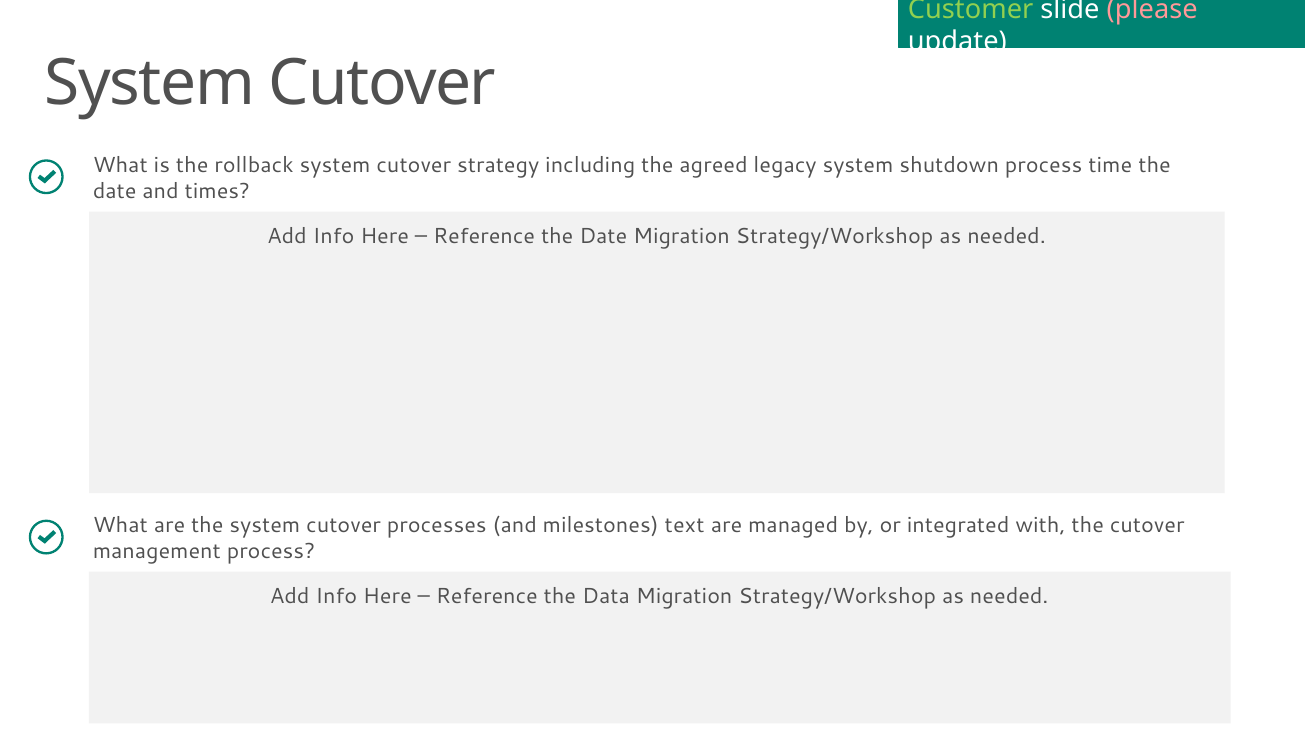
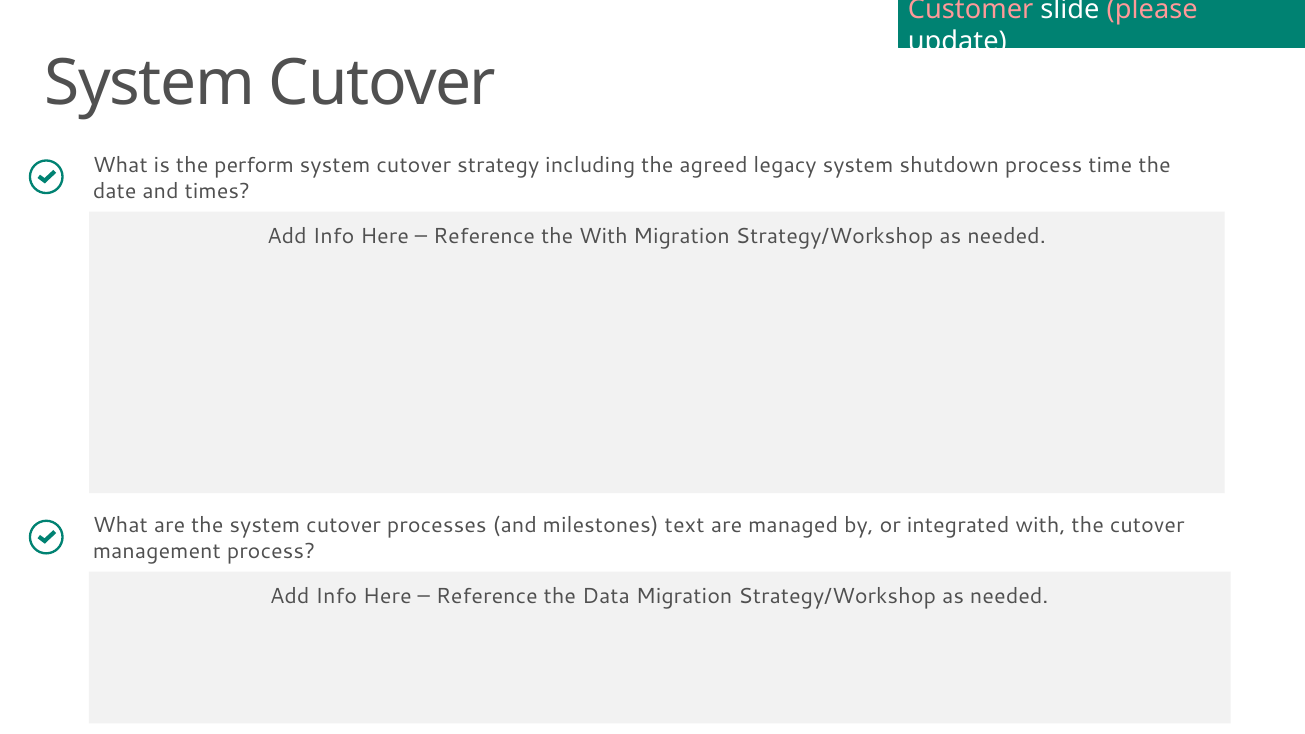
Customer colour: light green -> pink
rollback: rollback -> perform
Reference the Date: Date -> With
